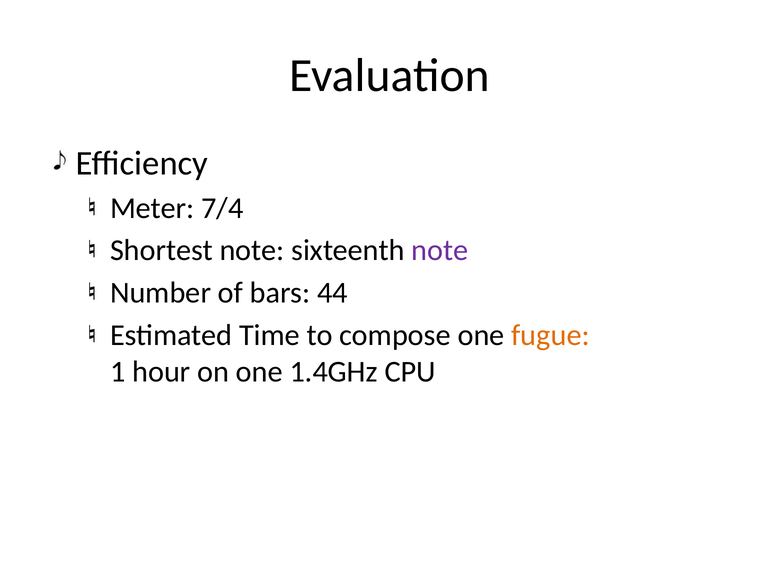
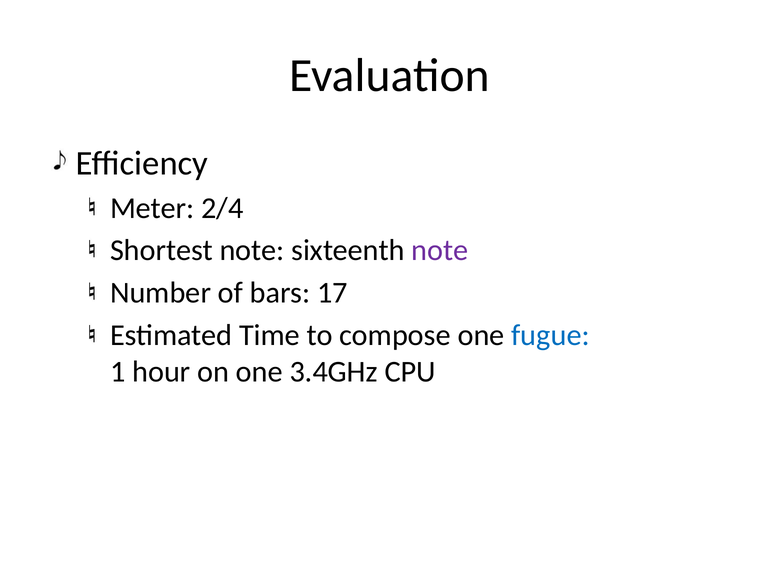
7/4: 7/4 -> 2/4
44: 44 -> 17
fugue colour: orange -> blue
1.4GHz: 1.4GHz -> 3.4GHz
